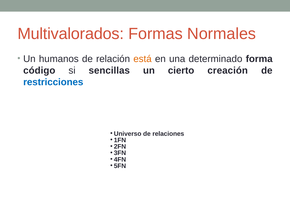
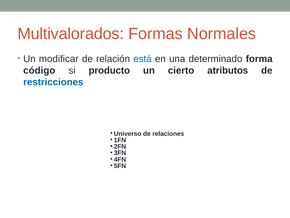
humanos: humanos -> modificar
está colour: orange -> blue
sencillas: sencillas -> producto
creación: creación -> atributos
